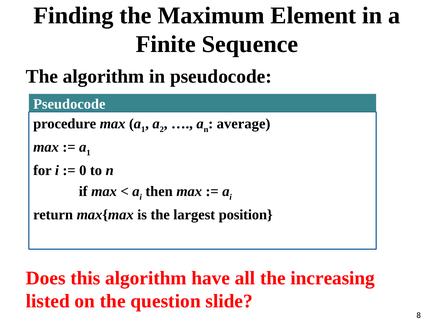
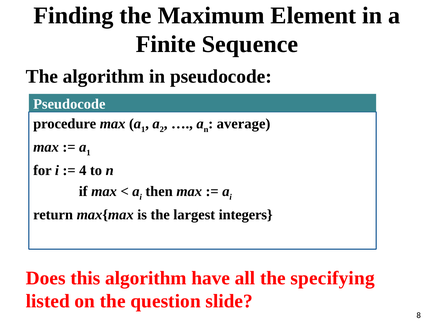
0: 0 -> 4
position: position -> integers
increasing: increasing -> specifying
